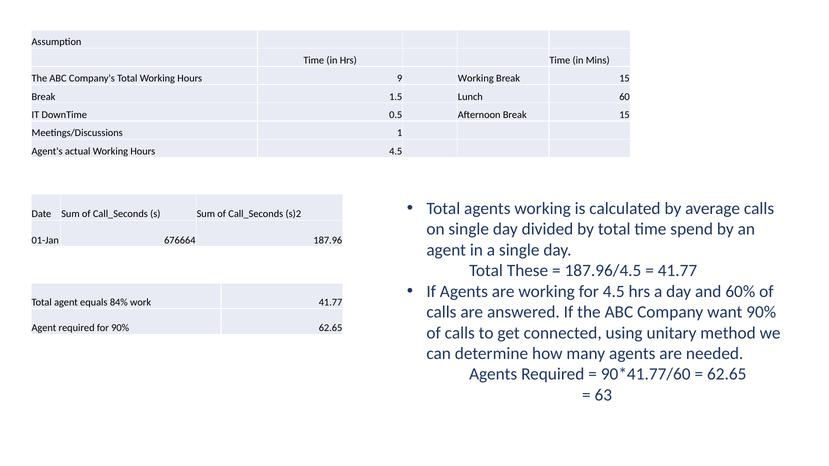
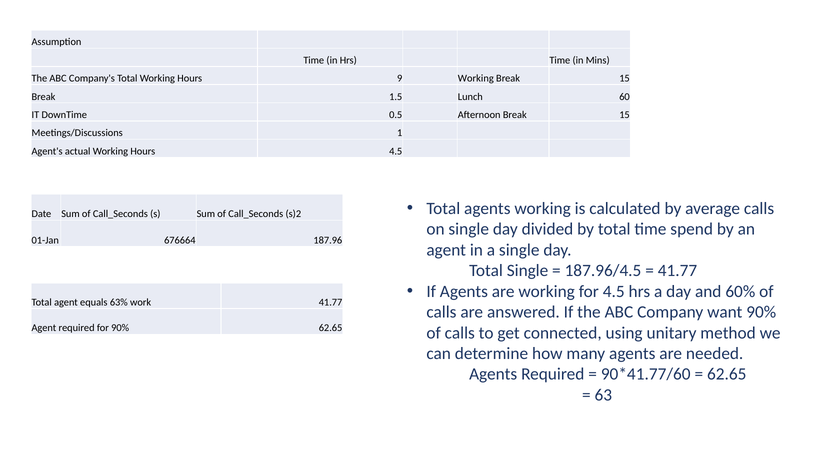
Total These: These -> Single
84%: 84% -> 63%
